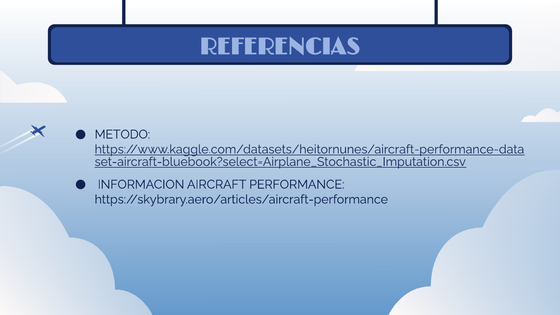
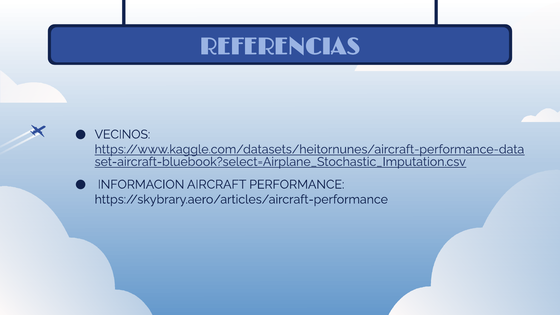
METODO: METODO -> VECINOS
